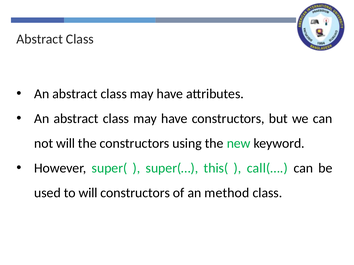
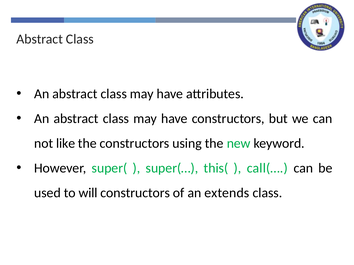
not will: will -> like
method: method -> extends
